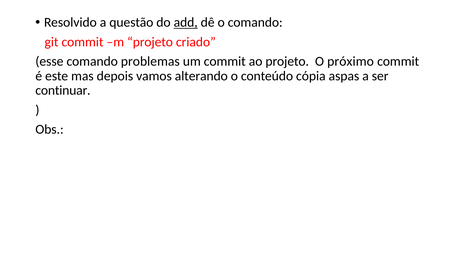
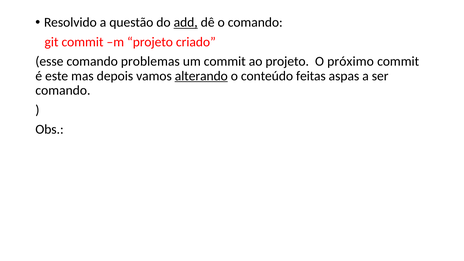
alterando underline: none -> present
cópia: cópia -> feitas
continuar at (63, 90): continuar -> comando
